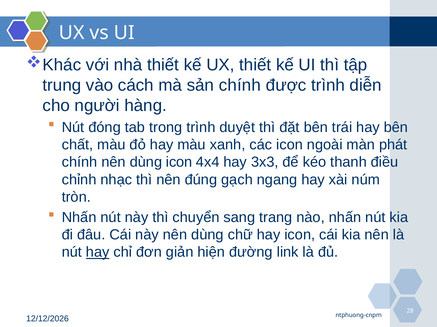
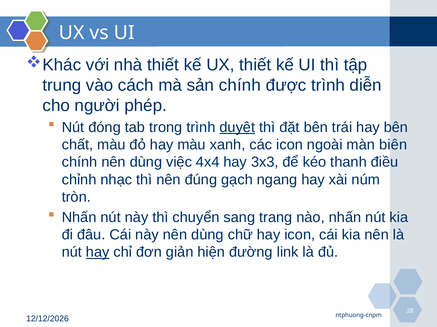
hàng: hàng -> phép
duyệt underline: none -> present
phát: phát -> biên
dùng icon: icon -> việc
